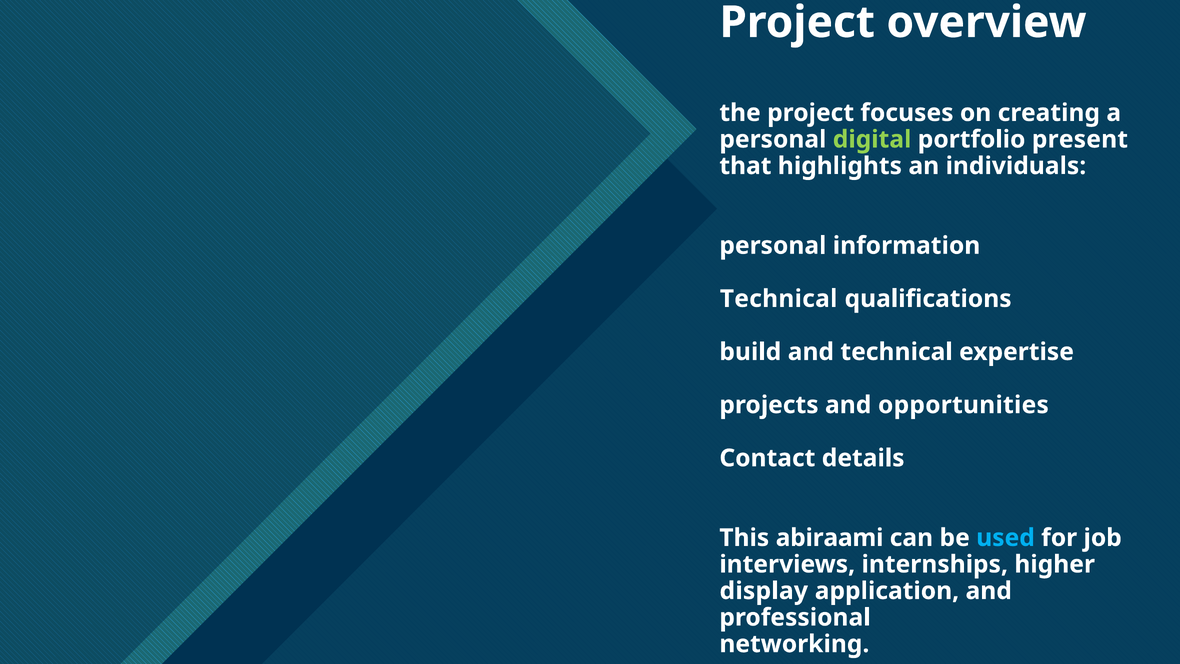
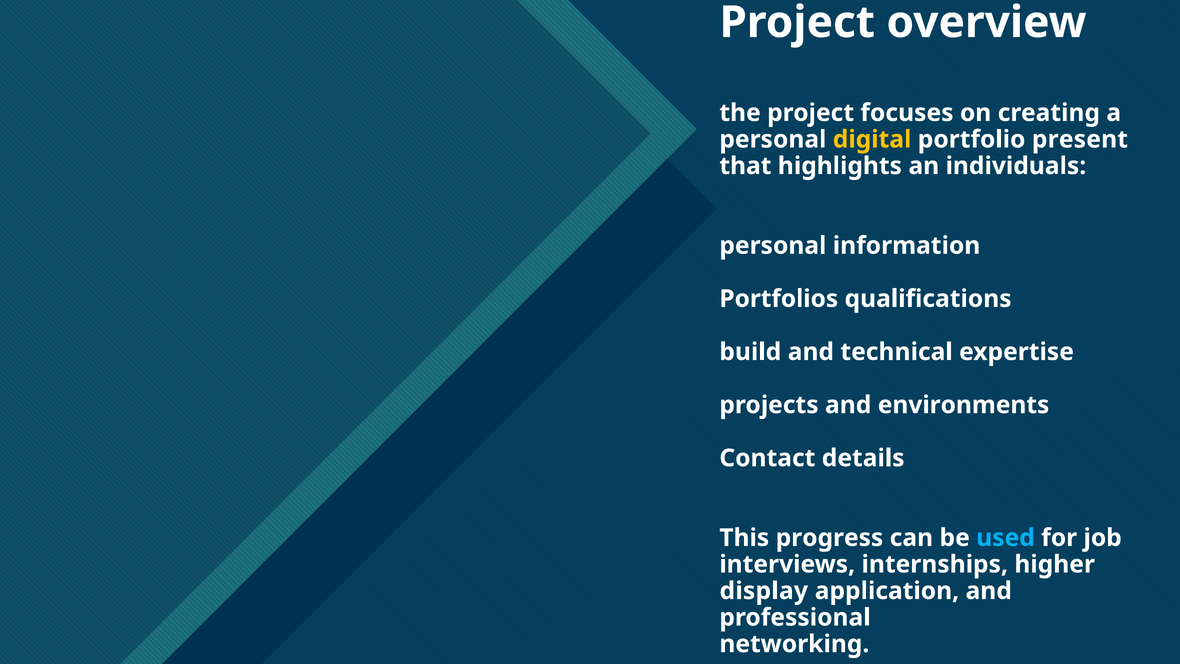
digital colour: light green -> yellow
Technical at (779, 299): Technical -> Portfolios
opportunities: opportunities -> environments
abiraami: abiraami -> progress
